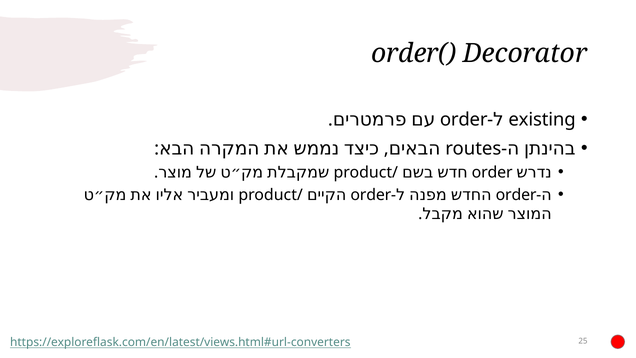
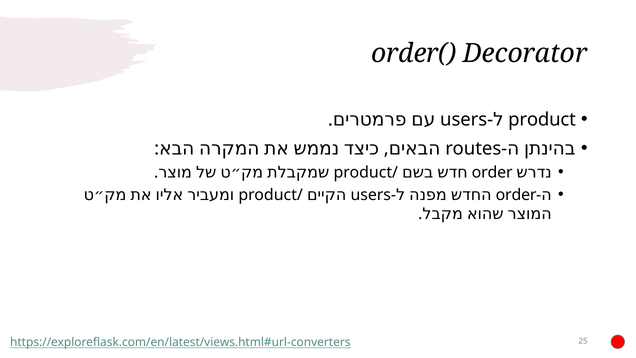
order at (464, 120): order -> users
existing at (542, 120): existing -> product
order at (371, 195): order -> users
